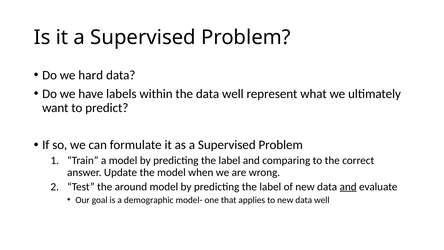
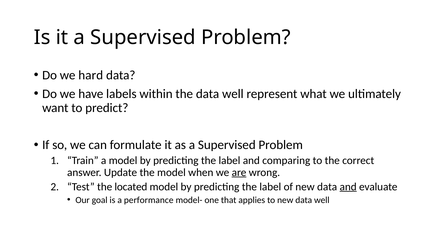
are underline: none -> present
around: around -> located
demographic: demographic -> performance
